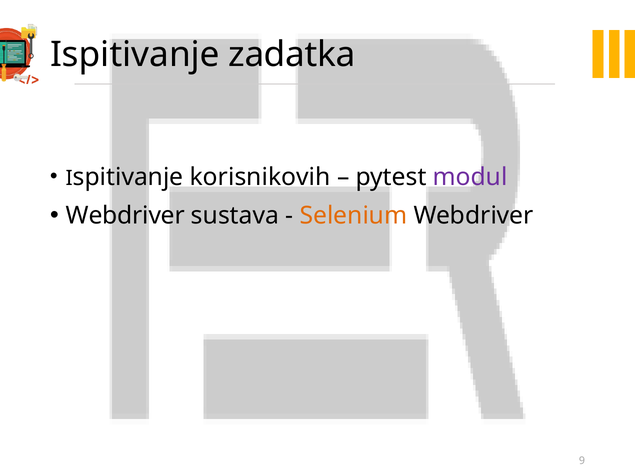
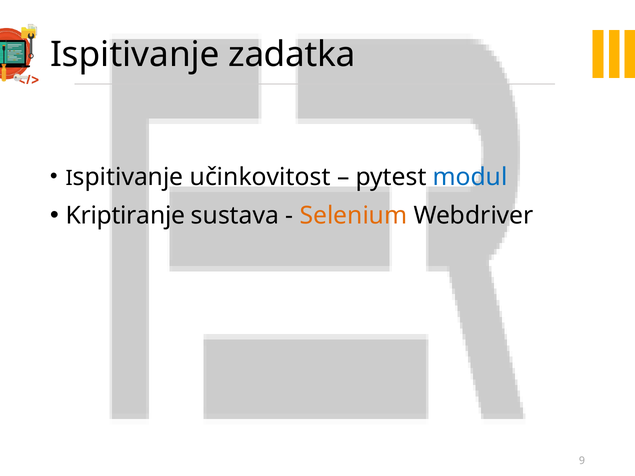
korisnikovih: korisnikovih -> učinkovitost
modul colour: purple -> blue
Webdriver at (125, 216): Webdriver -> Kriptiranje
